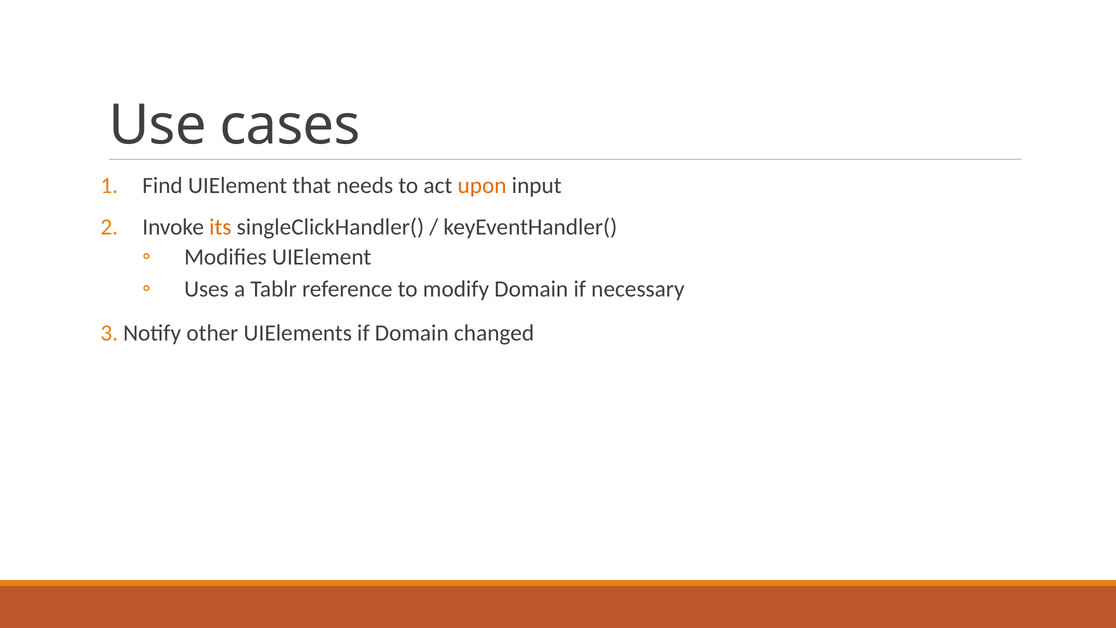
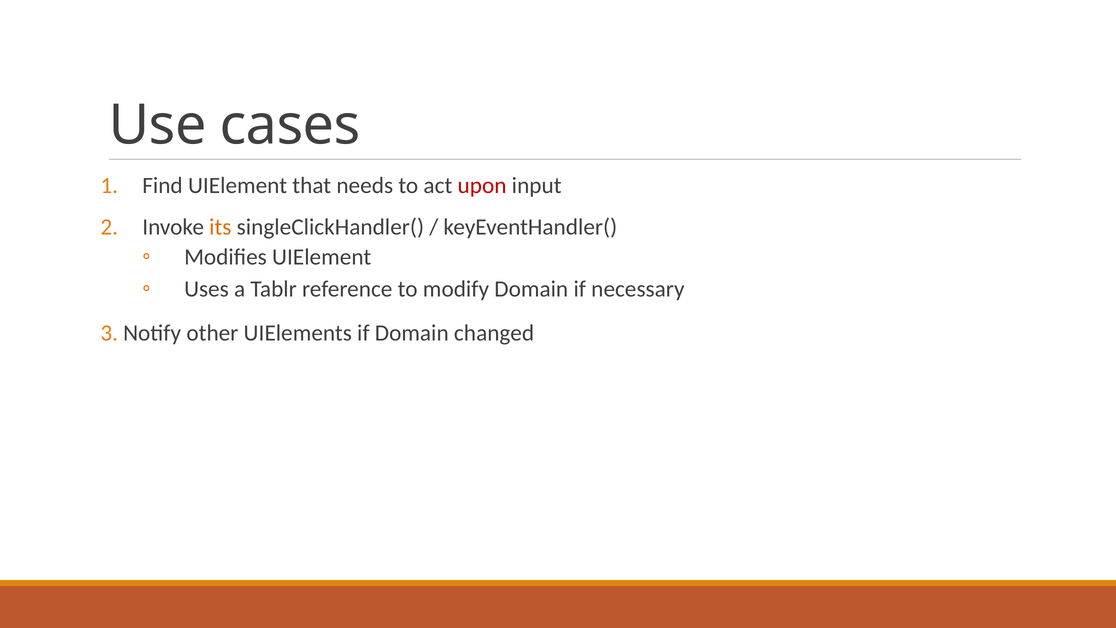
upon colour: orange -> red
